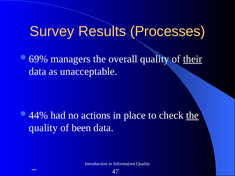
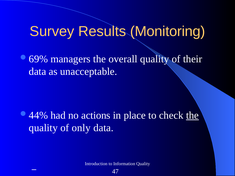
Processes: Processes -> Monitoring
their underline: present -> none
been: been -> only
